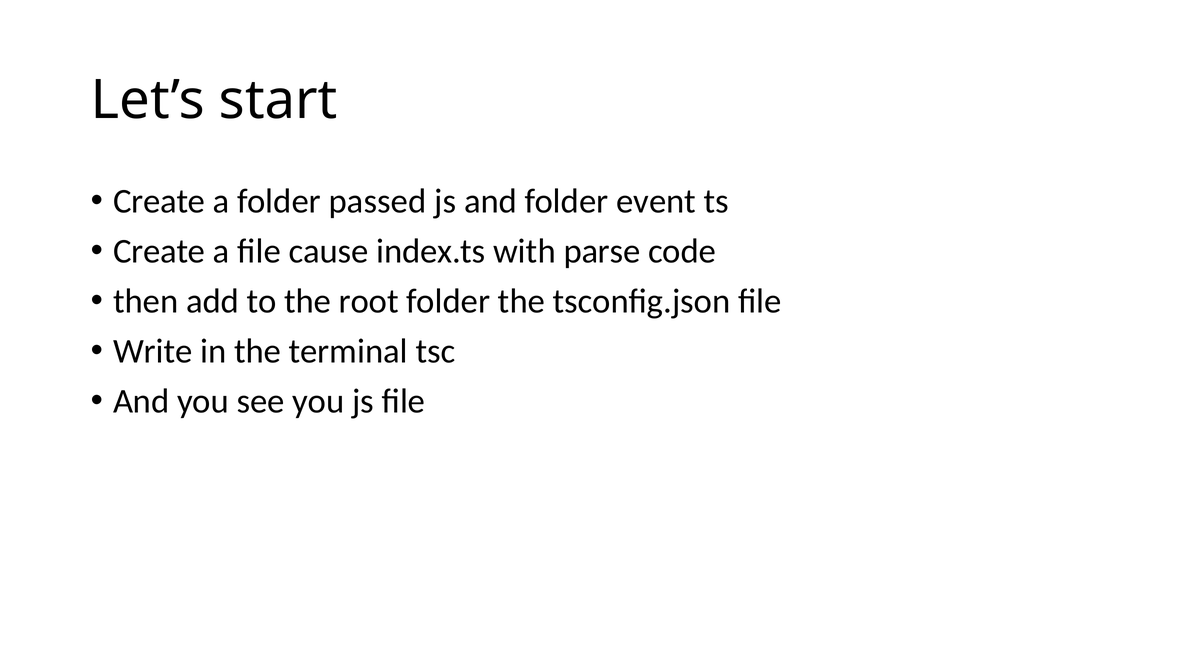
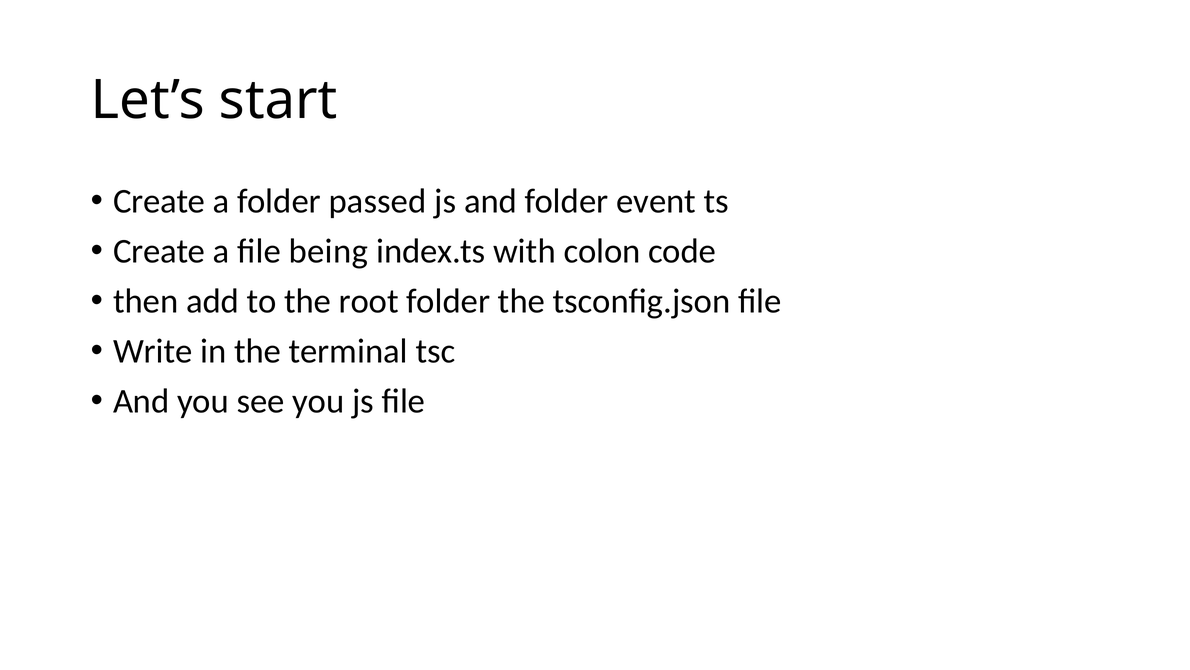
cause: cause -> being
parse: parse -> colon
